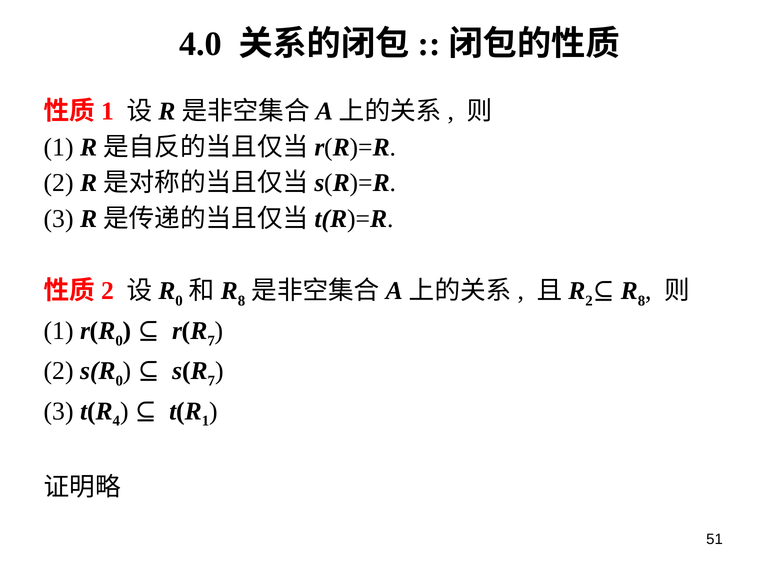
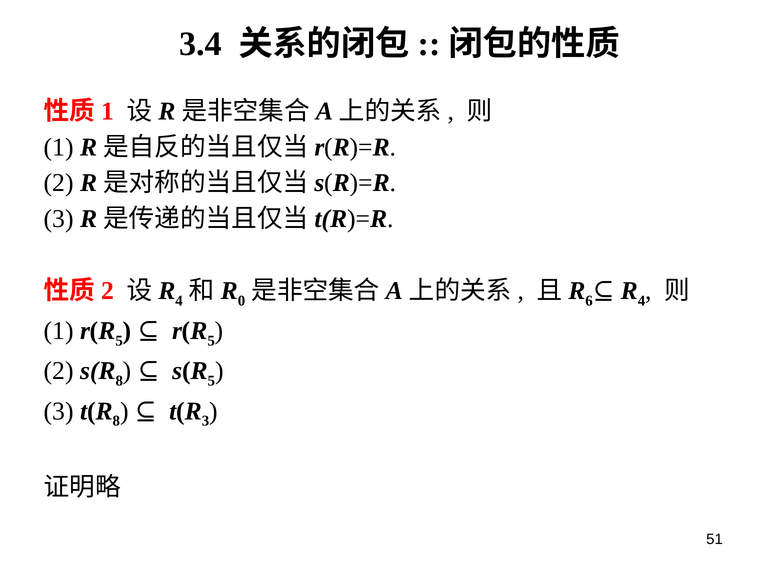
4.0: 4.0 -> 3.4
0 at (179, 301): 0 -> 4
8 at (242, 301): 8 -> 0
2 at (589, 301): 2 -> 6
8 at (642, 301): 8 -> 4
0 at (119, 341): 0 -> 5
7 at (211, 341): 7 -> 5
0 at (119, 381): 0 -> 8
7 at (211, 381): 7 -> 5
4 at (116, 421): 4 -> 8
1 at (205, 421): 1 -> 3
